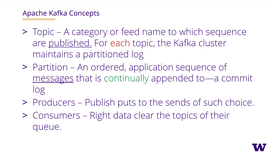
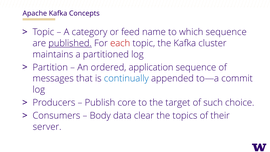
messages underline: present -> none
continually colour: green -> blue
puts: puts -> core
sends: sends -> target
Right: Right -> Body
queue: queue -> server
